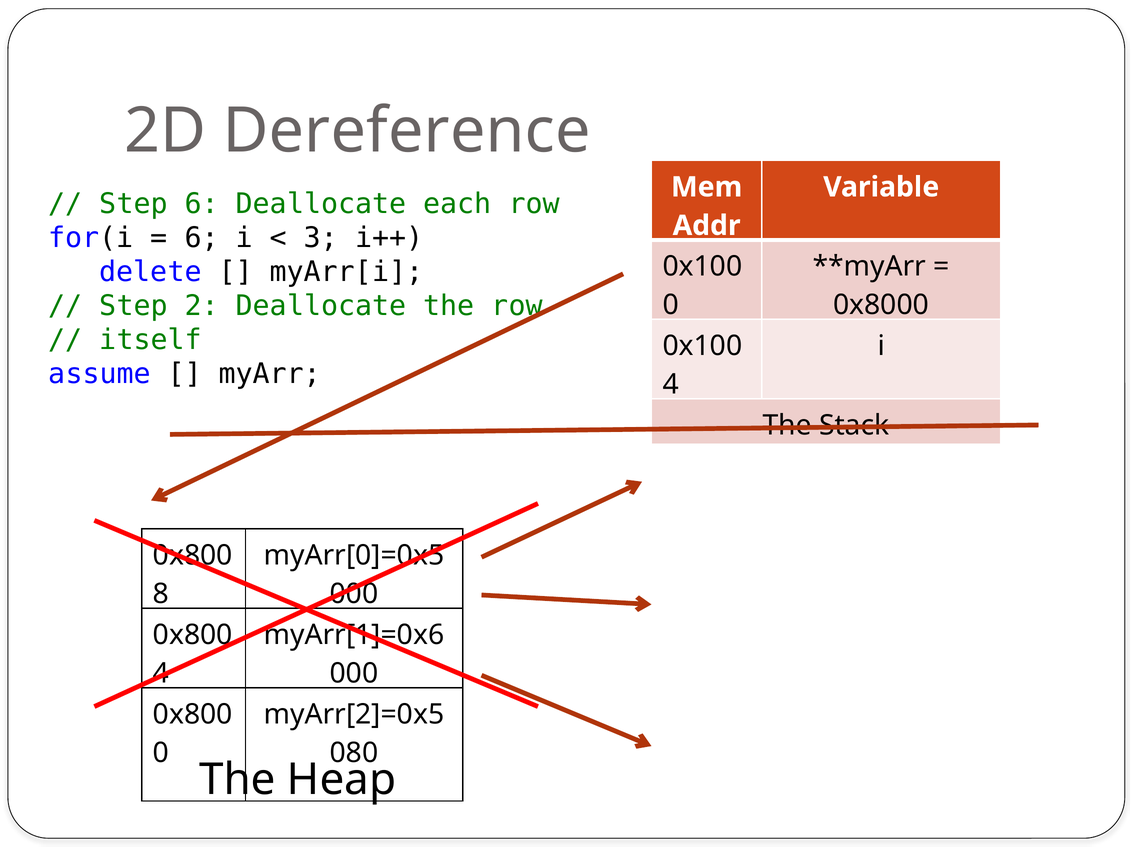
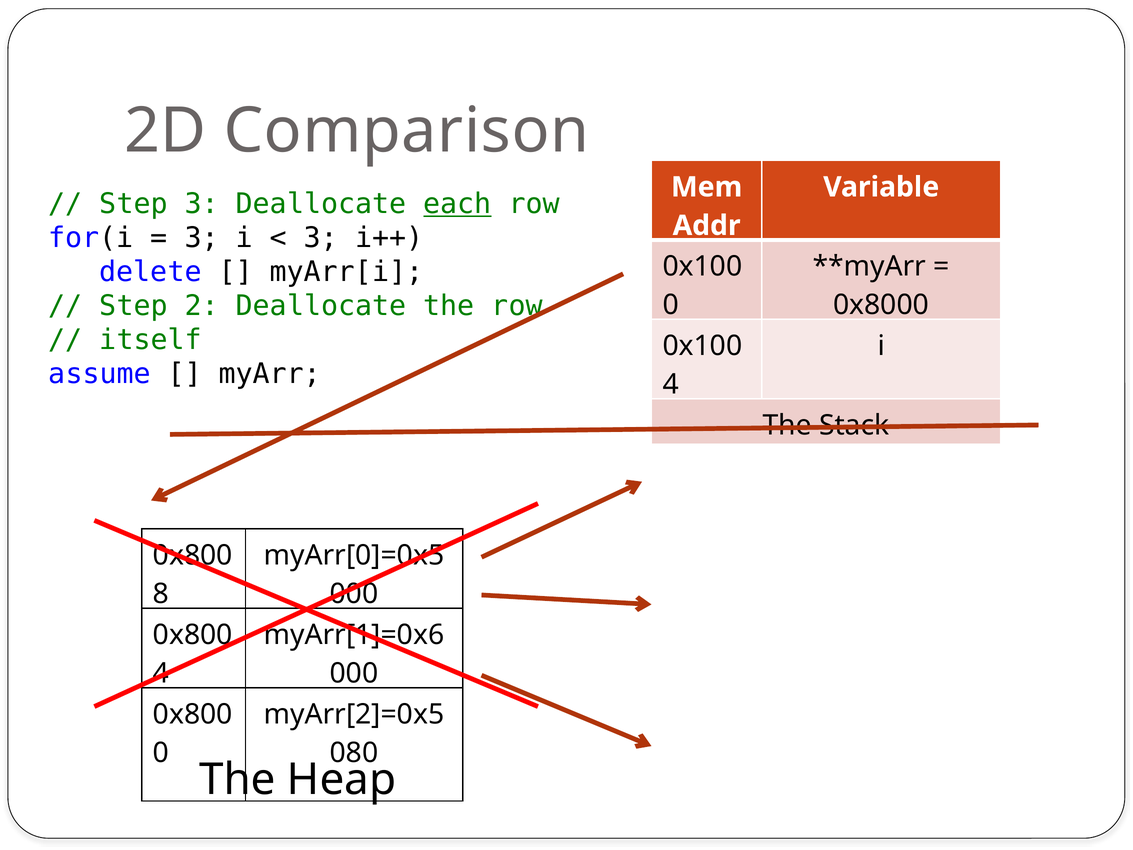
Dereference: Dereference -> Comparison
Step 6: 6 -> 3
each underline: none -> present
6 at (202, 238): 6 -> 3
